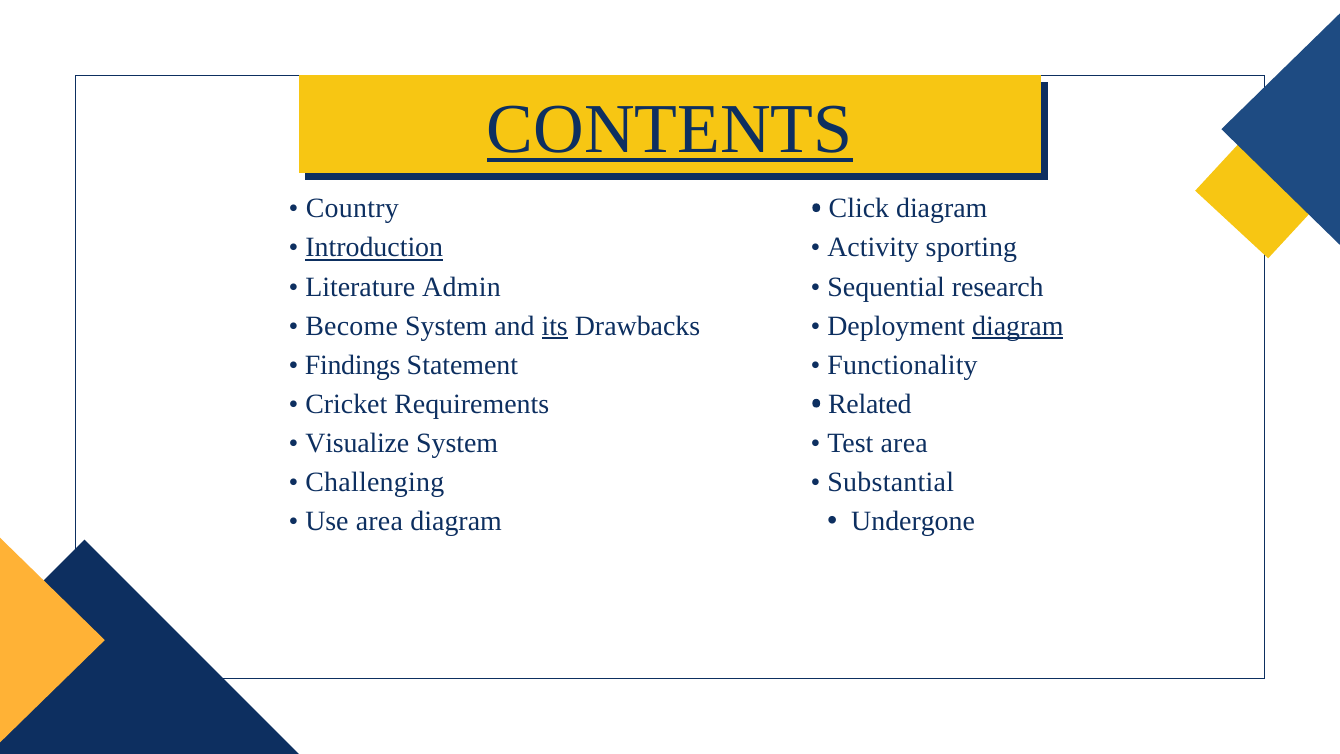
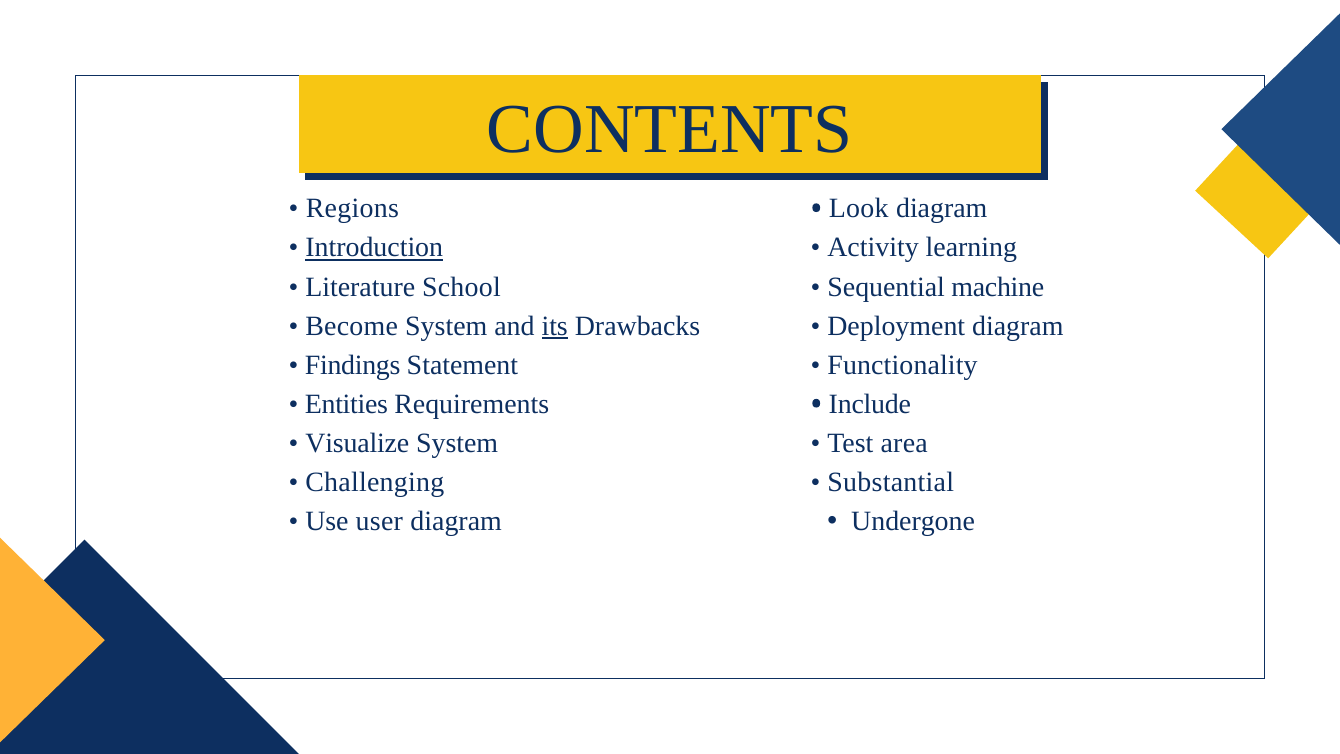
CONTENTS underline: present -> none
Country: Country -> Regions
Click: Click -> Look
sporting: sporting -> learning
Admin: Admin -> School
research: research -> machine
diagram at (1018, 326) underline: present -> none
Cricket: Cricket -> Entities
Related: Related -> Include
Use area: area -> user
